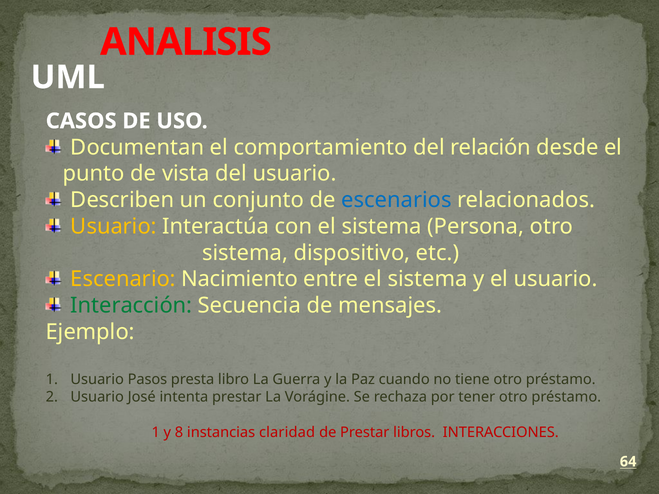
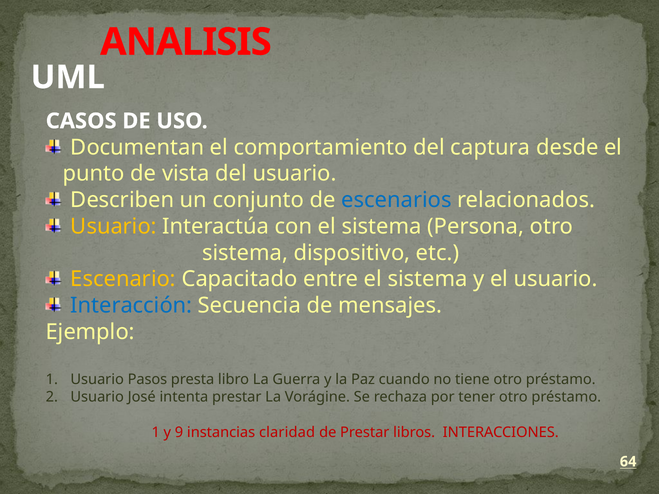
relación: relación -> captura
Nacimiento: Nacimiento -> Capacitado
Interacción colour: green -> blue
8: 8 -> 9
